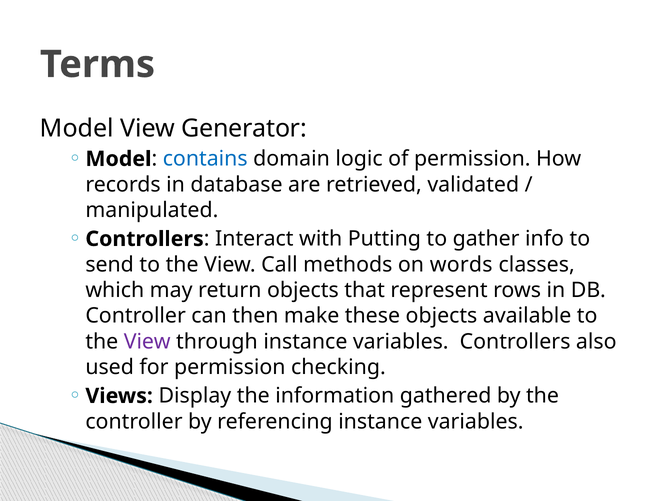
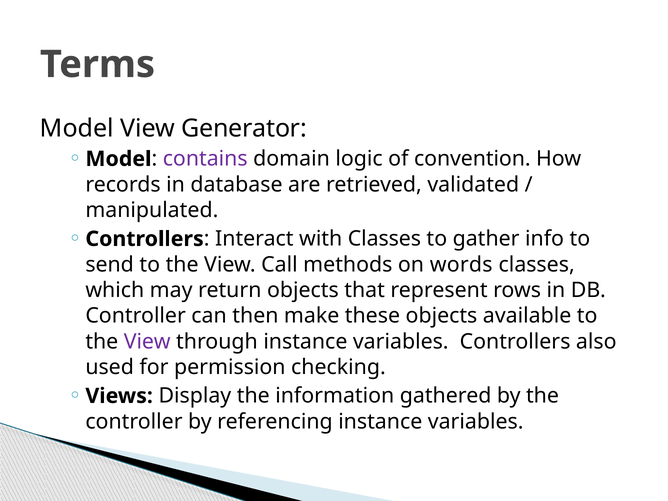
contains colour: blue -> purple
of permission: permission -> convention
with Putting: Putting -> Classes
